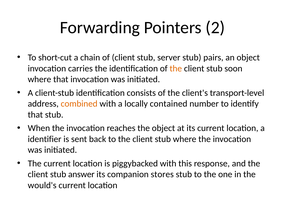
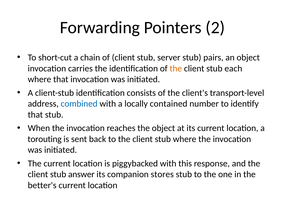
soon: soon -> each
combined colour: orange -> blue
identifier: identifier -> torouting
would's: would's -> better's
